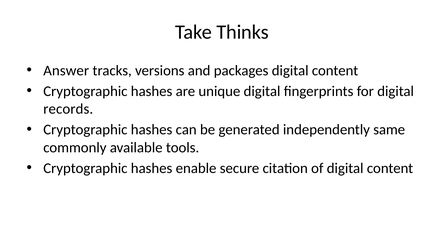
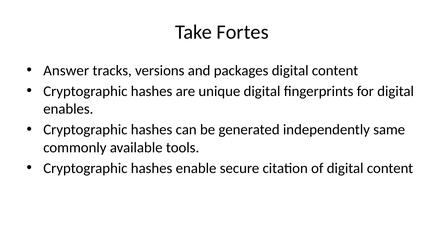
Thinks: Thinks -> Fortes
records: records -> enables
